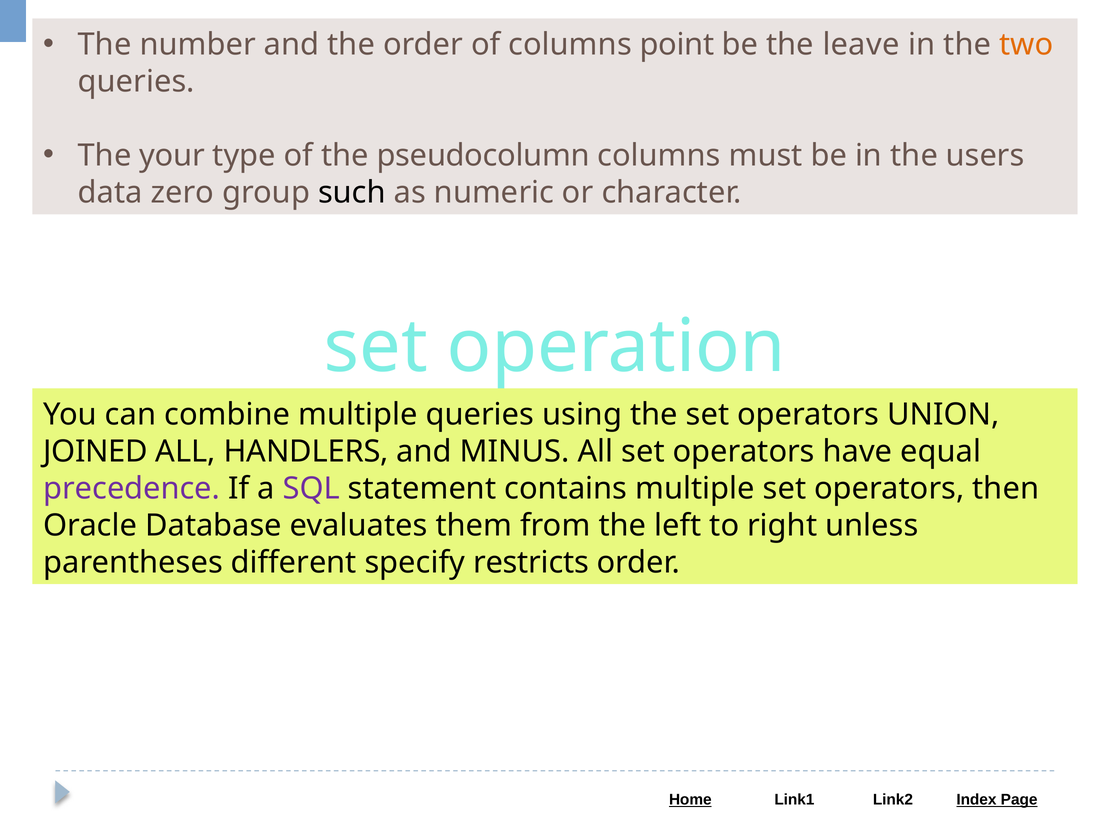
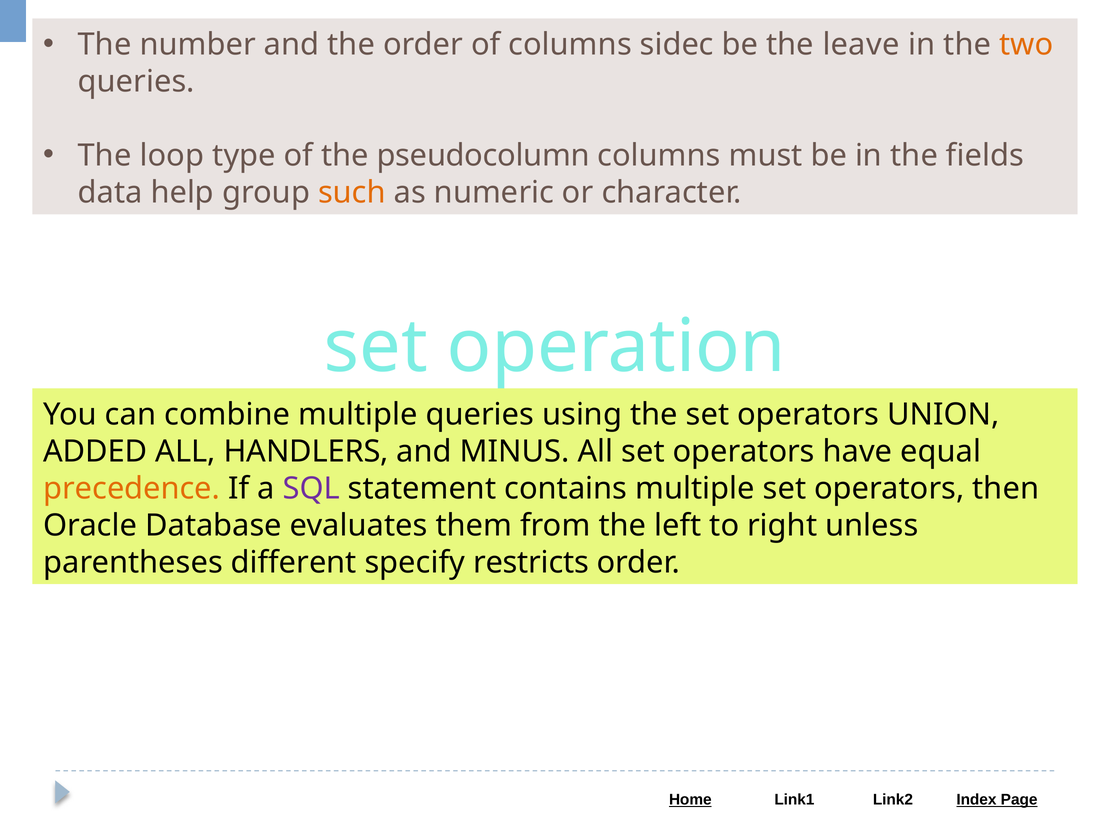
point: point -> sidec
your: your -> loop
users: users -> fields
zero: zero -> help
such colour: black -> orange
JOINED: JOINED -> ADDED
precedence colour: purple -> orange
